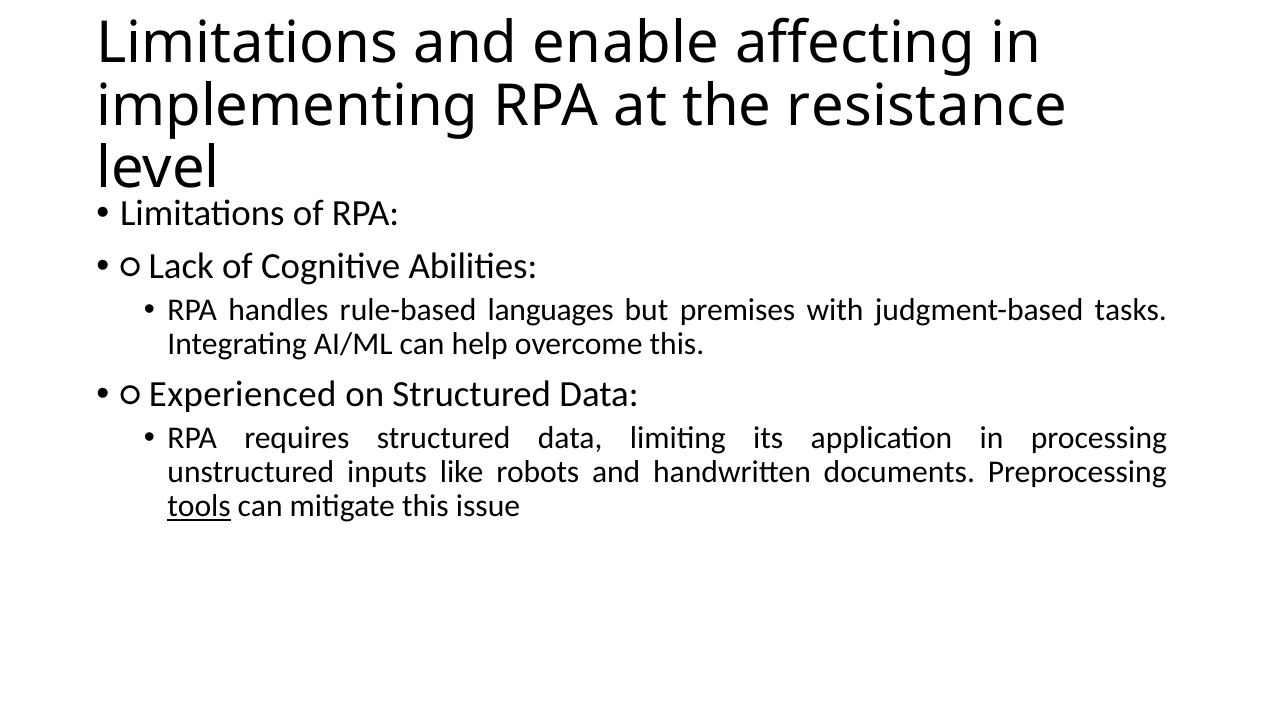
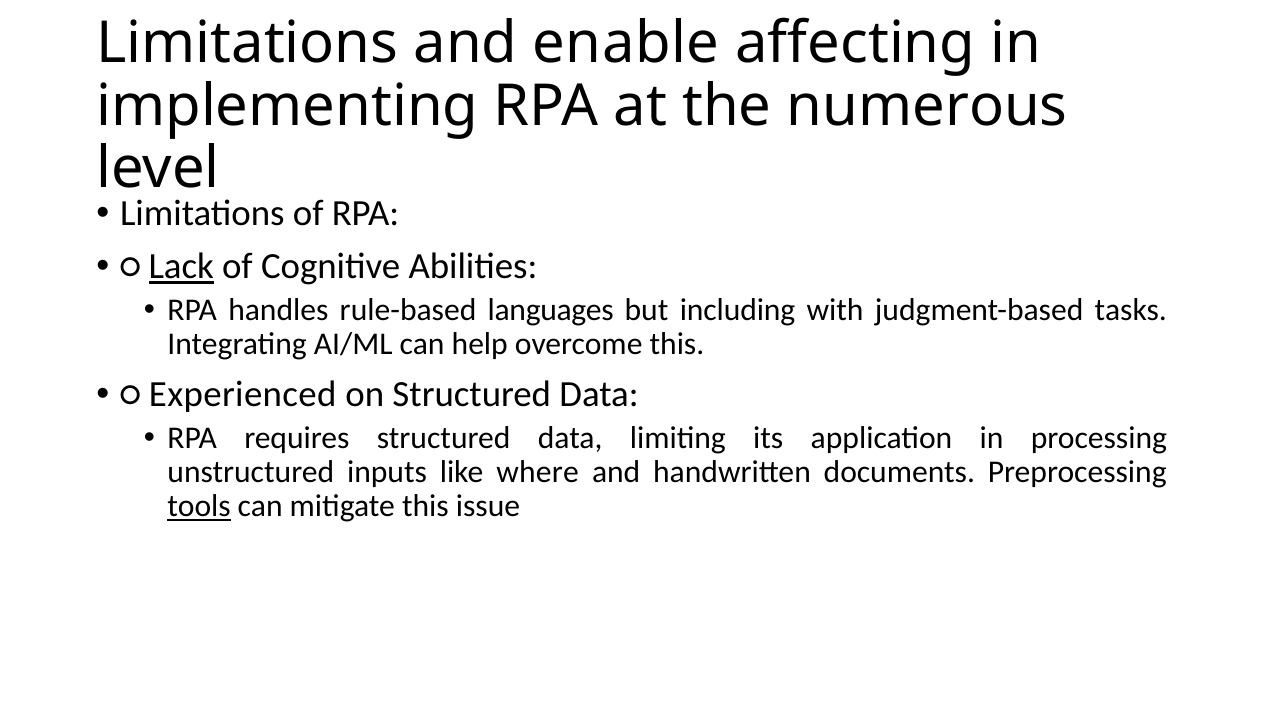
resistance: resistance -> numerous
Lack underline: none -> present
premises: premises -> including
robots: robots -> where
